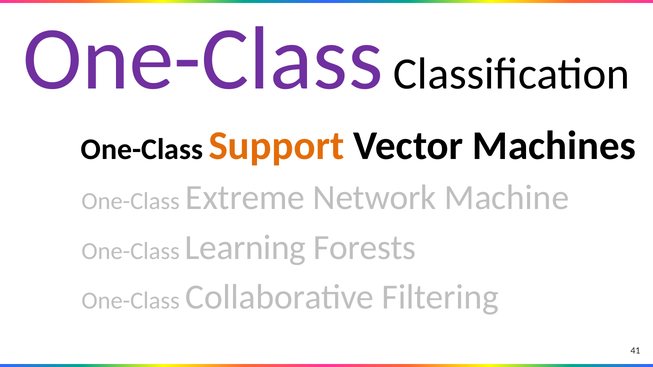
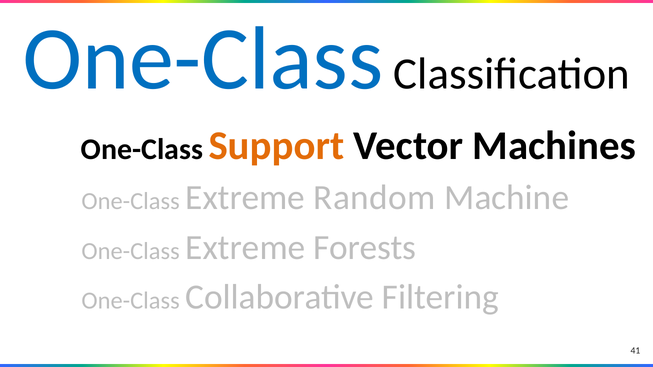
One-Class at (203, 59) colour: purple -> blue
Network: Network -> Random
Learning at (245, 248): Learning -> Extreme
